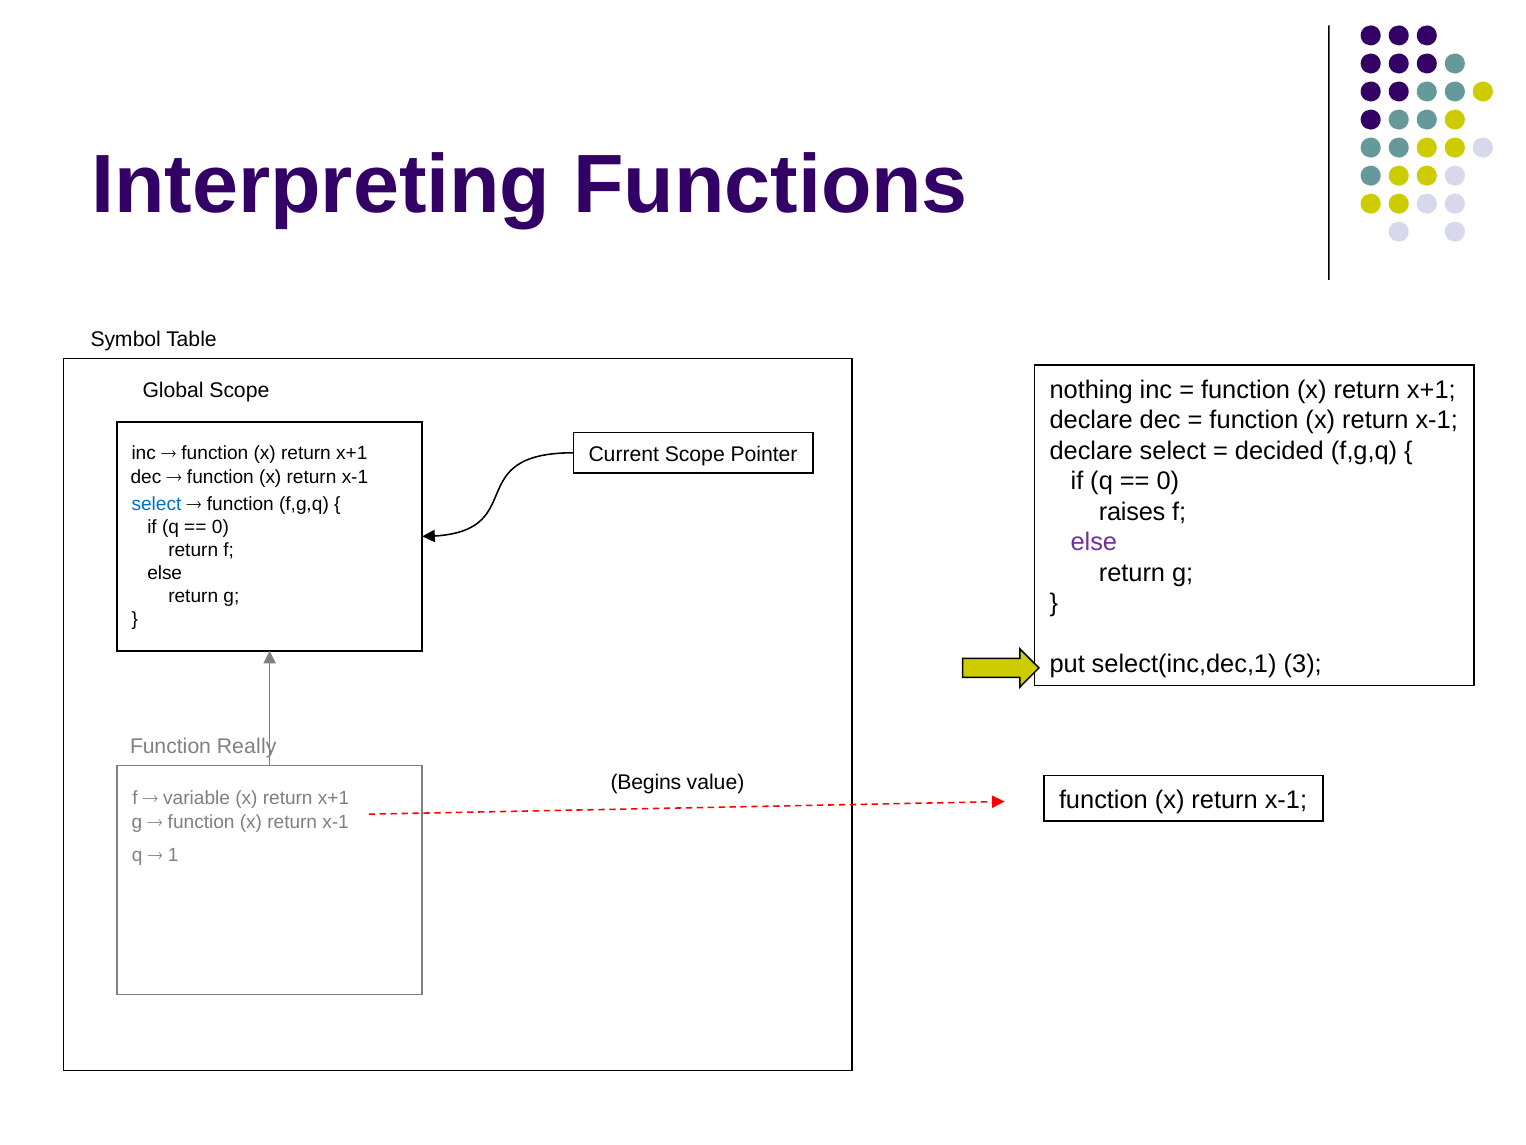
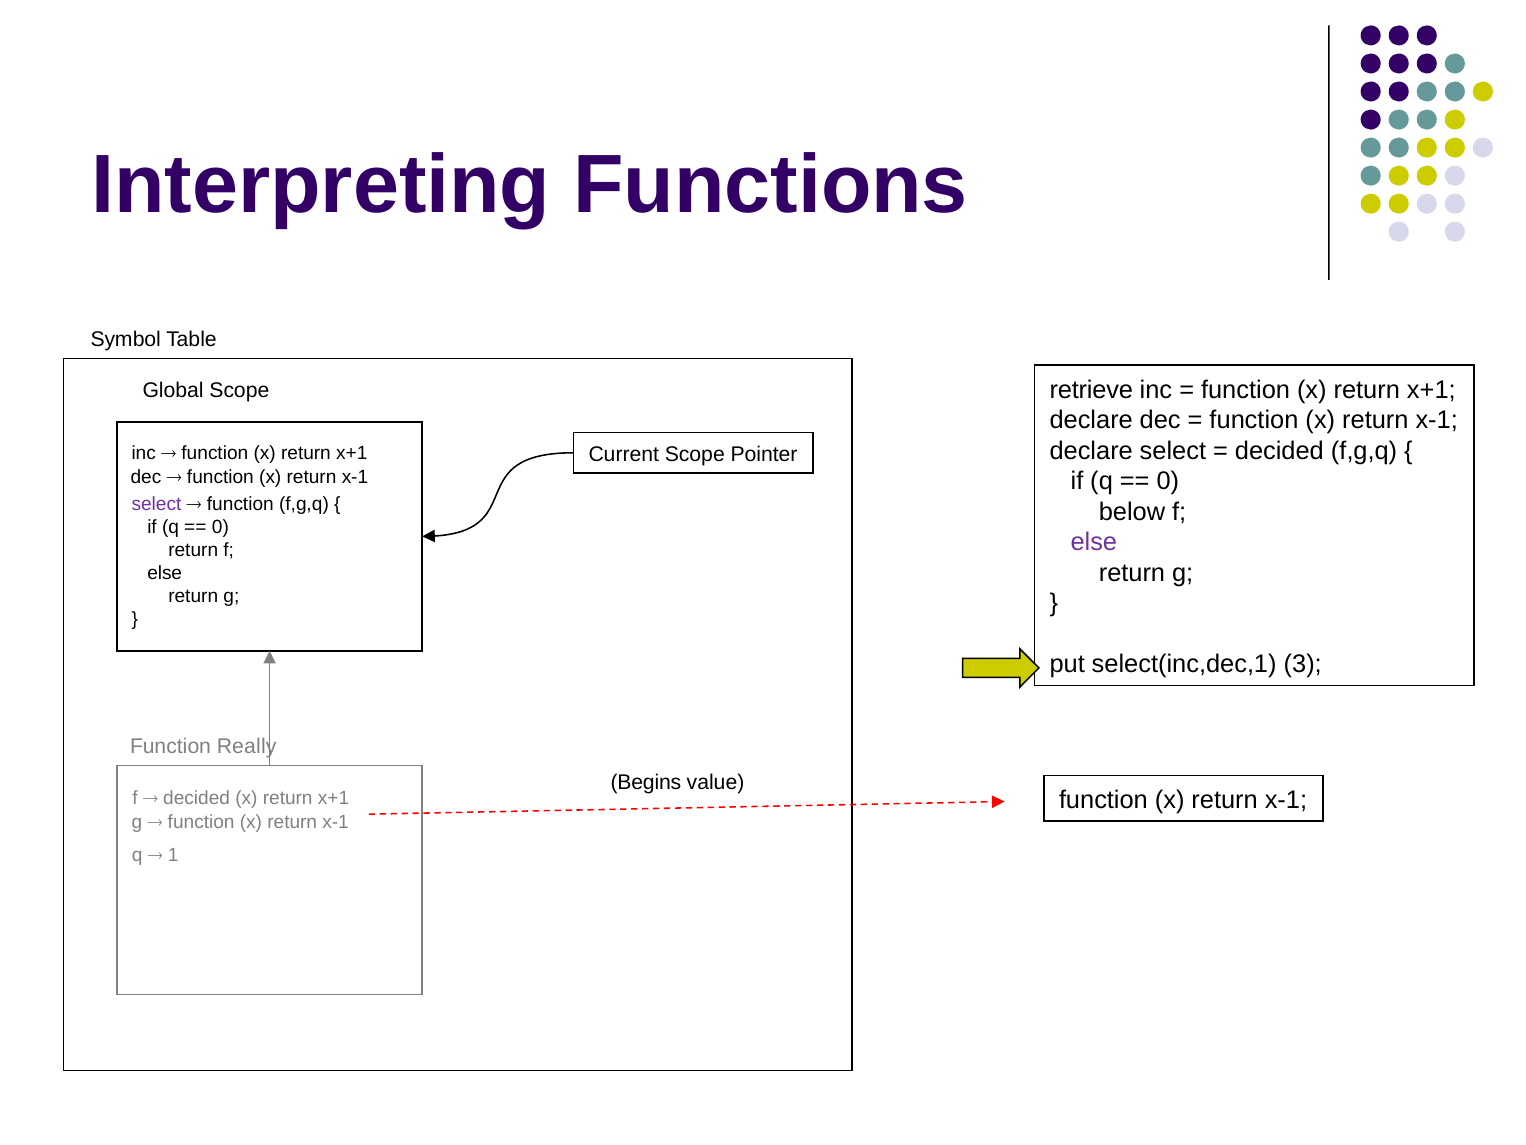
nothing: nothing -> retrieve
select at (156, 504) colour: blue -> purple
raises: raises -> below
variable at (197, 798): variable -> decided
